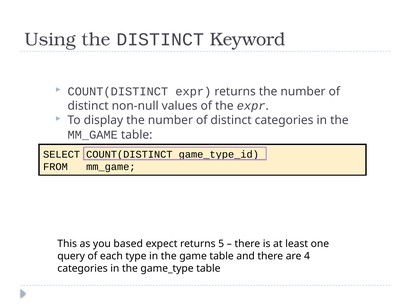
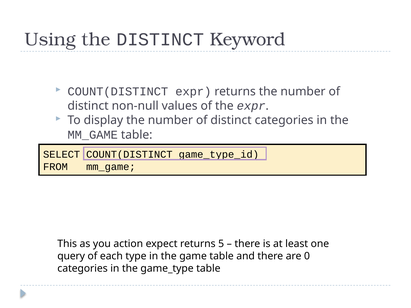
based: based -> action
4: 4 -> 0
